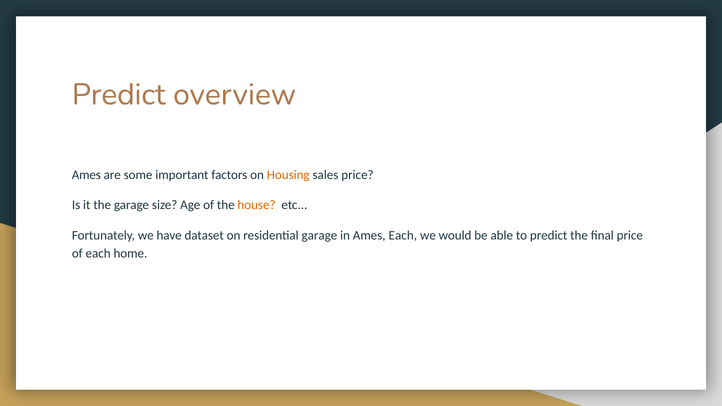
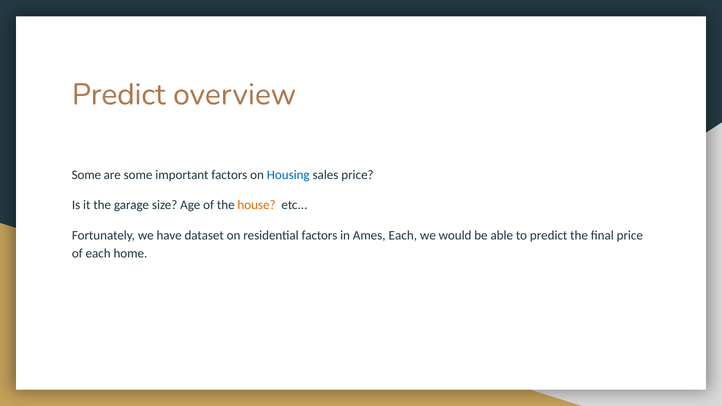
Ames at (86, 175): Ames -> Some
Housing colour: orange -> blue
residential garage: garage -> factors
